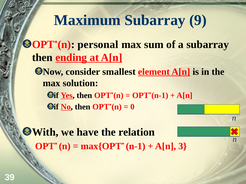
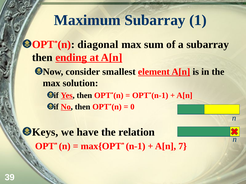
9: 9 -> 1
personal: personal -> diagonal
With: With -> Keys
3: 3 -> 7
